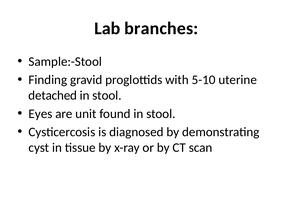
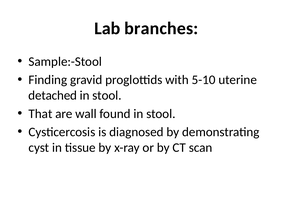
Eyes: Eyes -> That
unit: unit -> wall
